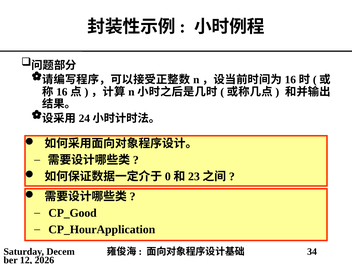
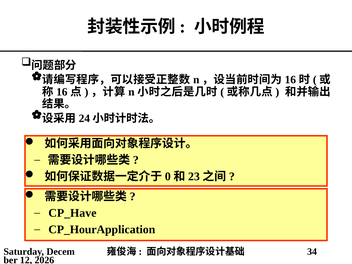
CP_Good: CP_Good -> CP_Have
